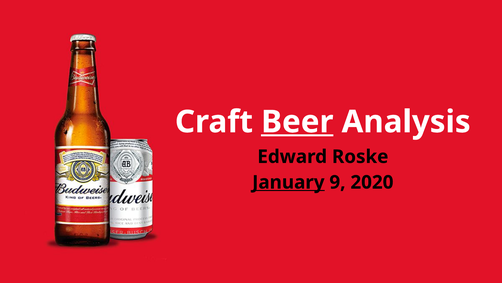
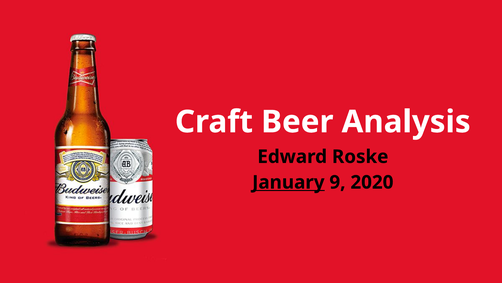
Beer underline: present -> none
